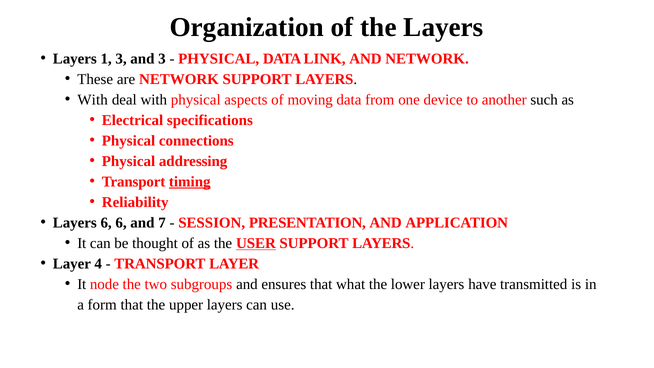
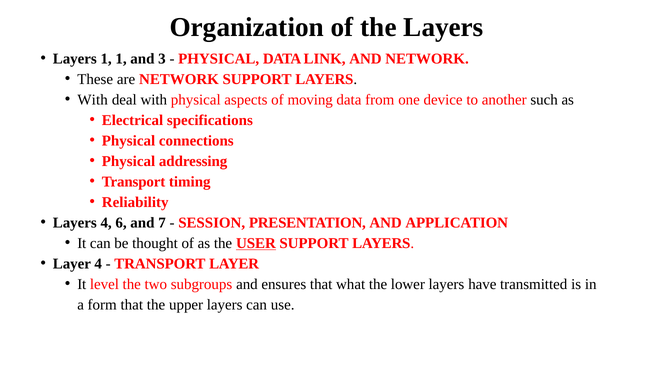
1 3: 3 -> 1
timing underline: present -> none
Layers 6: 6 -> 4
node: node -> level
